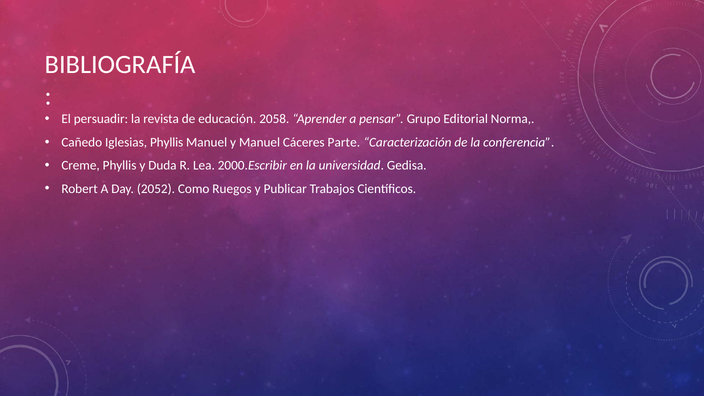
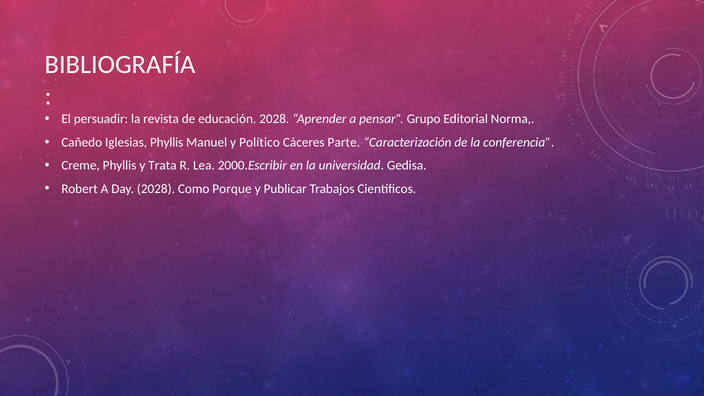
educación 2058: 2058 -> 2028
y Manuel: Manuel -> Político
Duda: Duda -> Trata
Day 2052: 2052 -> 2028
Ruegos: Ruegos -> Porque
